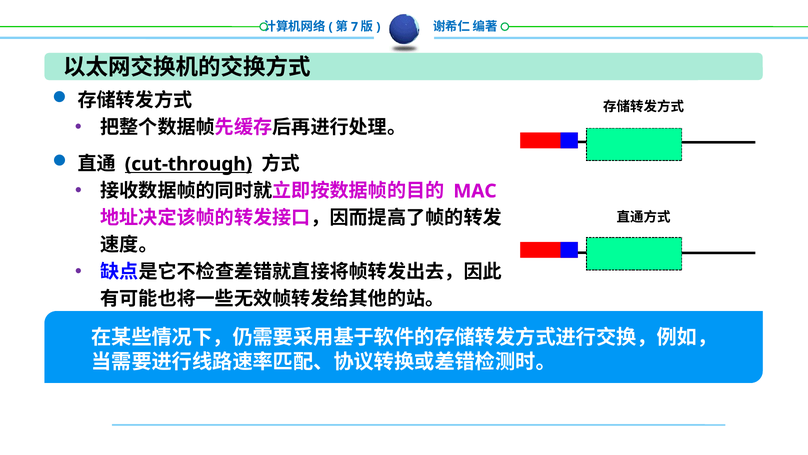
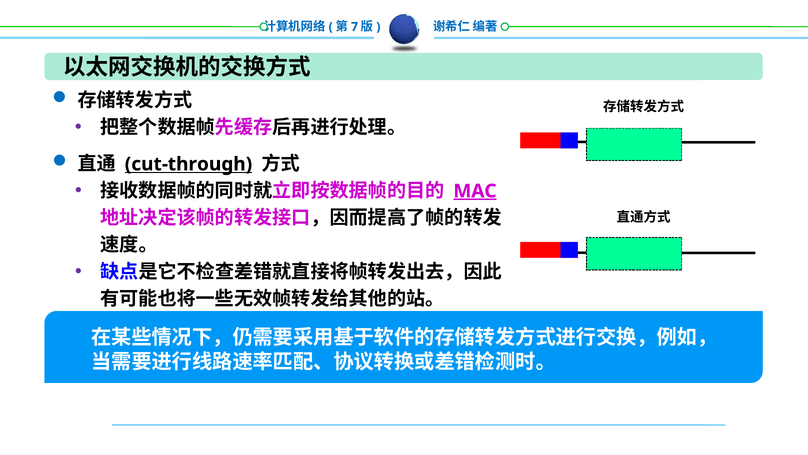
MAC underline: none -> present
